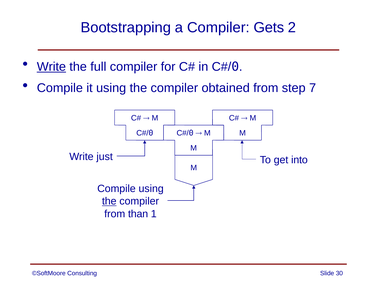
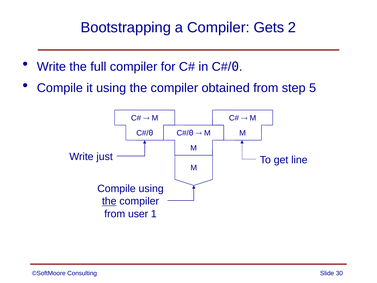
Write at (51, 67) underline: present -> none
7: 7 -> 5
into: into -> line
than: than -> user
